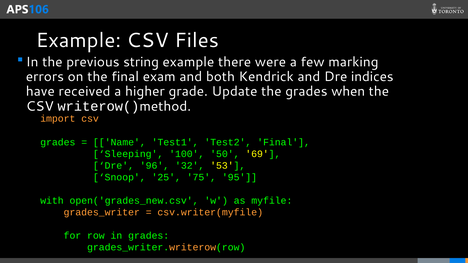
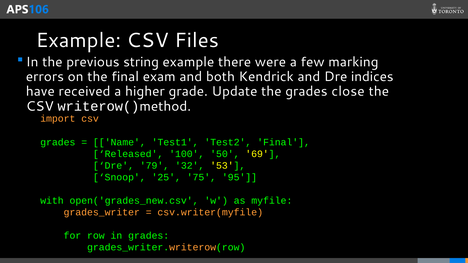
when: when -> close
Sleeping: Sleeping -> Released
96: 96 -> 79
